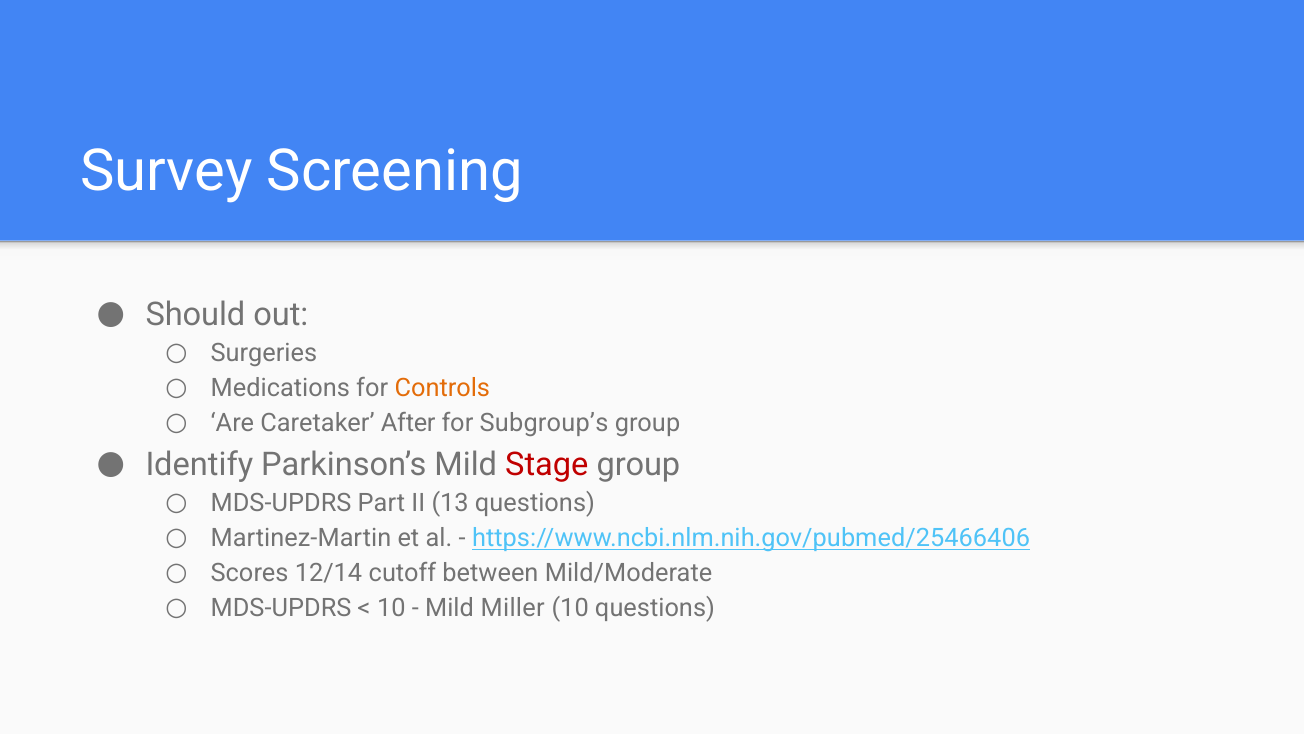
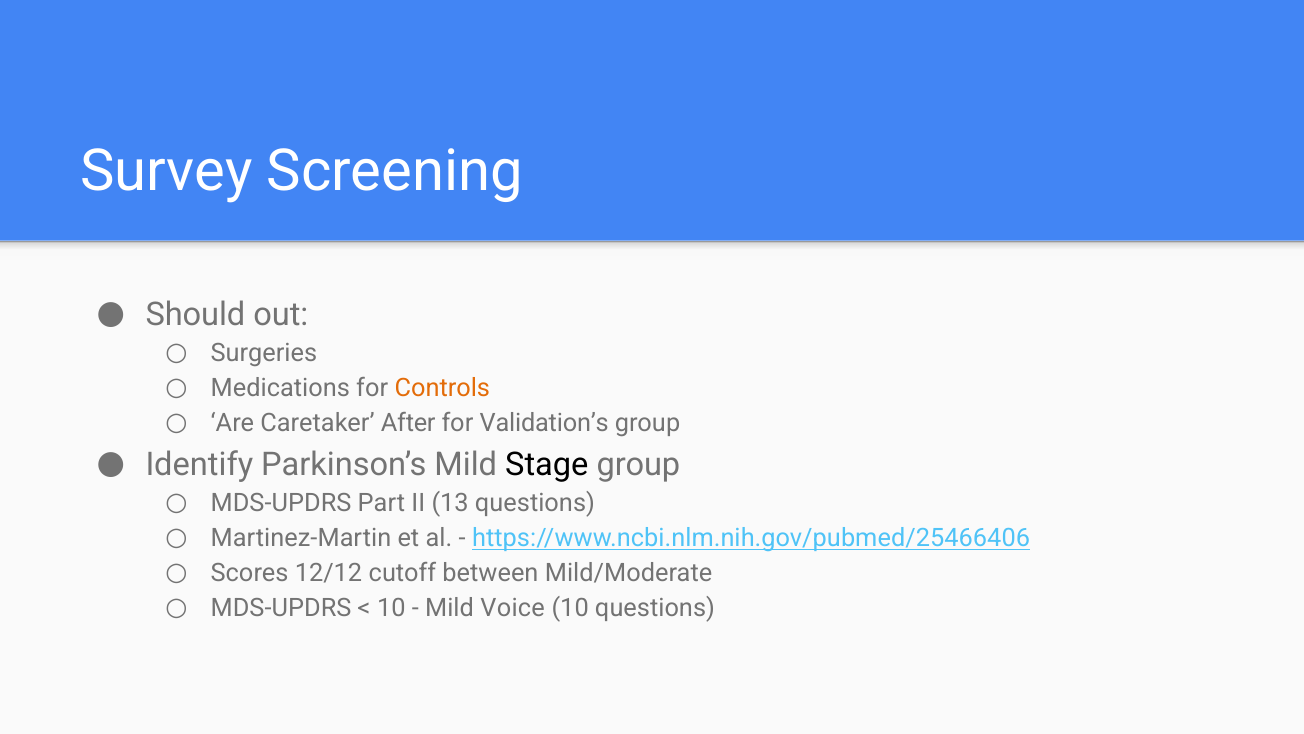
Subgroup’s: Subgroup’s -> Validation’s
Stage colour: red -> black
12/14: 12/14 -> 12/12
Miller: Miller -> Voice
